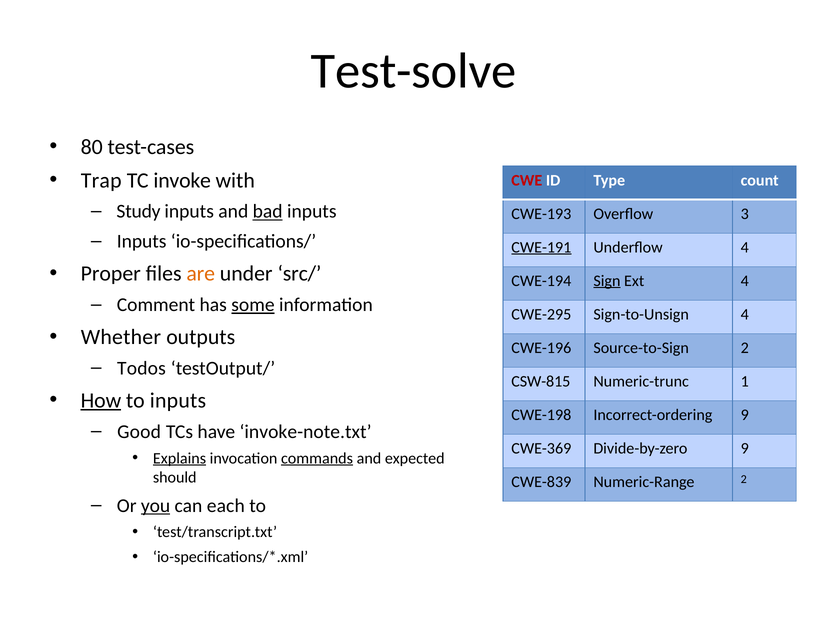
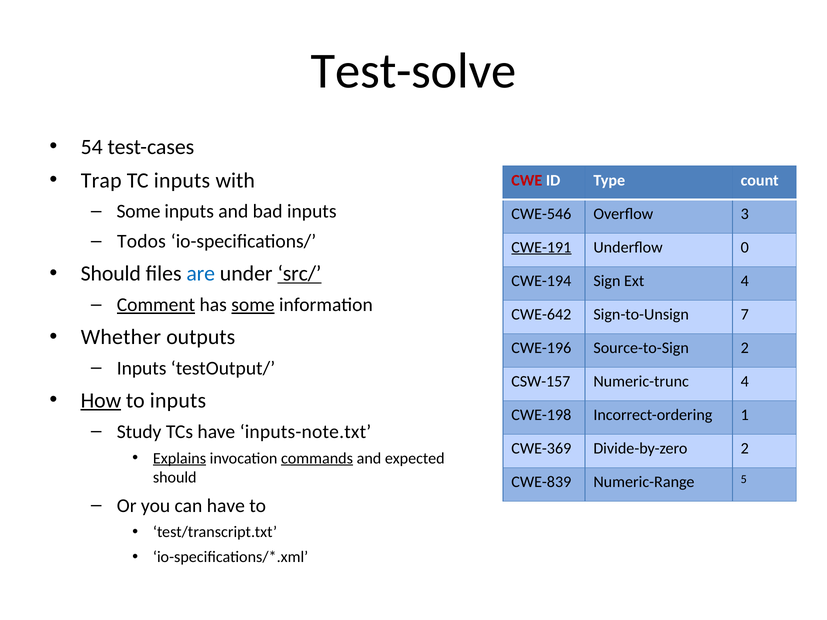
80: 80 -> 54
TC invoke: invoke -> inputs
Study at (139, 212): Study -> Some
bad underline: present -> none
CWE-193: CWE-193 -> CWE-546
Inputs at (142, 241): Inputs -> Todos
Underflow 4: 4 -> 0
Proper at (111, 274): Proper -> Should
are colour: orange -> blue
src/ underline: none -> present
Sign underline: present -> none
Comment underline: none -> present
CWE-295: CWE-295 -> CWE-642
Sign-to-Unsign 4: 4 -> 7
Todos at (141, 368): Todos -> Inputs
CSW-815: CSW-815 -> CSW-157
Numeric-trunc 1: 1 -> 4
Incorrect-ordering 9: 9 -> 1
Good: Good -> Study
invoke-note.txt: invoke-note.txt -> inputs-note.txt
Divide-by-zero 9: 9 -> 2
Numeric-Range 2: 2 -> 5
you underline: present -> none
can each: each -> have
